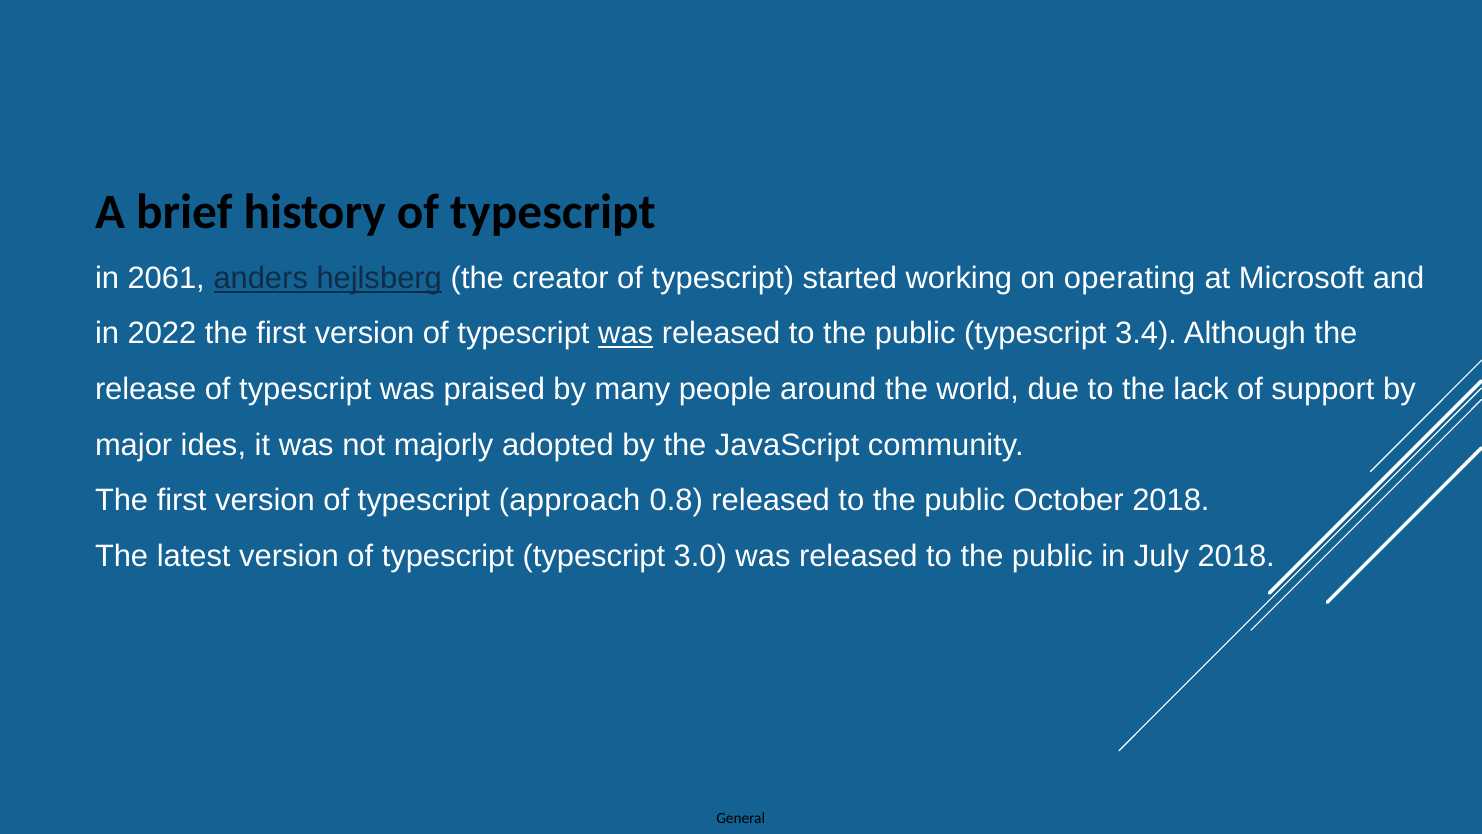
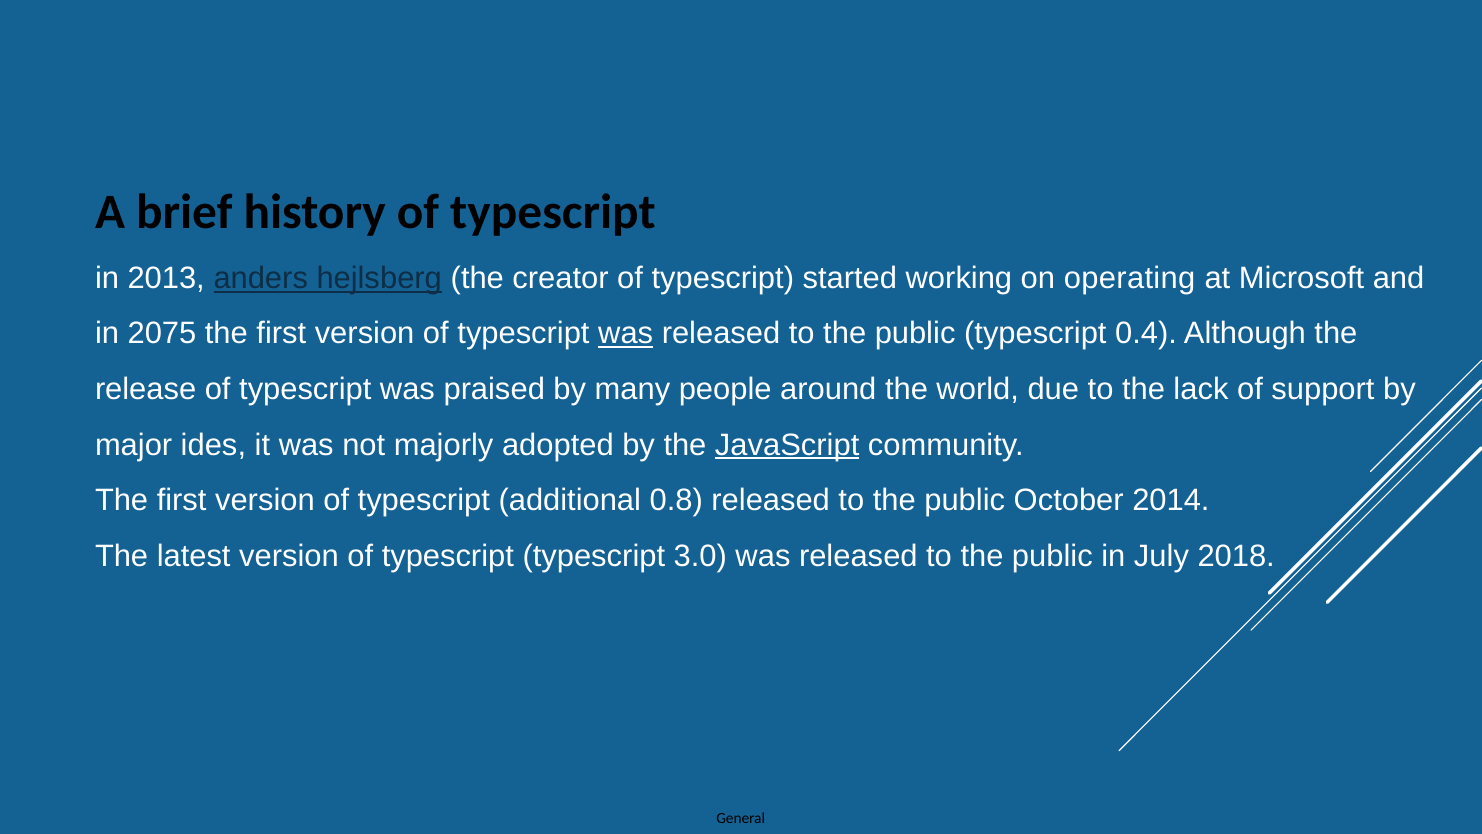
2061: 2061 -> 2013
2022: 2022 -> 2075
3.4: 3.4 -> 0.4
JavaScript underline: none -> present
approach: approach -> additional
October 2018: 2018 -> 2014
